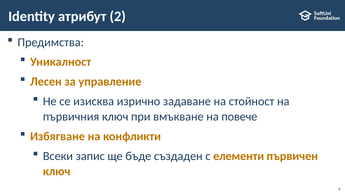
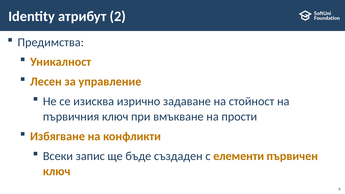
повече: повече -> прости
